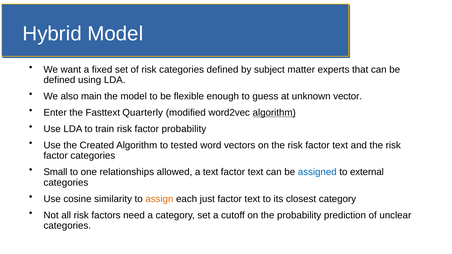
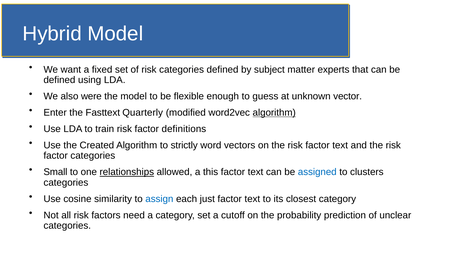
main: main -> were
factor probability: probability -> definitions
tested: tested -> strictly
relationships underline: none -> present
a text: text -> this
external: external -> clusters
assign colour: orange -> blue
